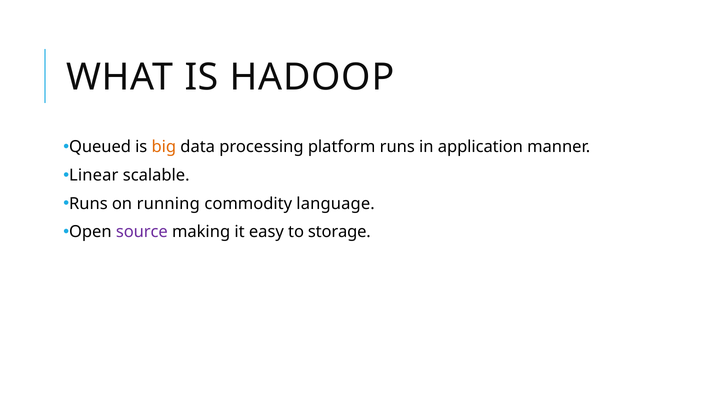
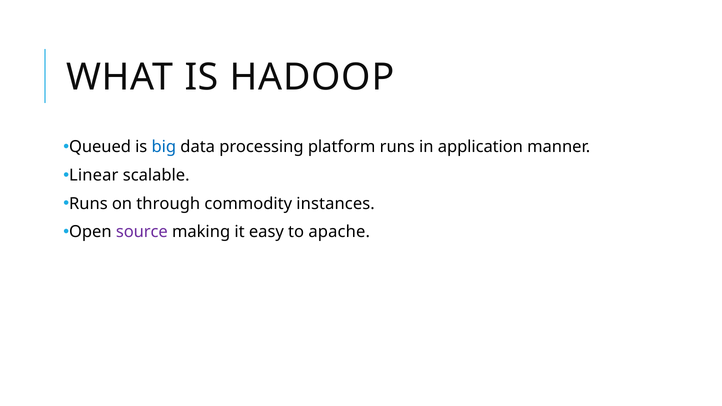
big colour: orange -> blue
running: running -> through
language: language -> instances
storage: storage -> apache
